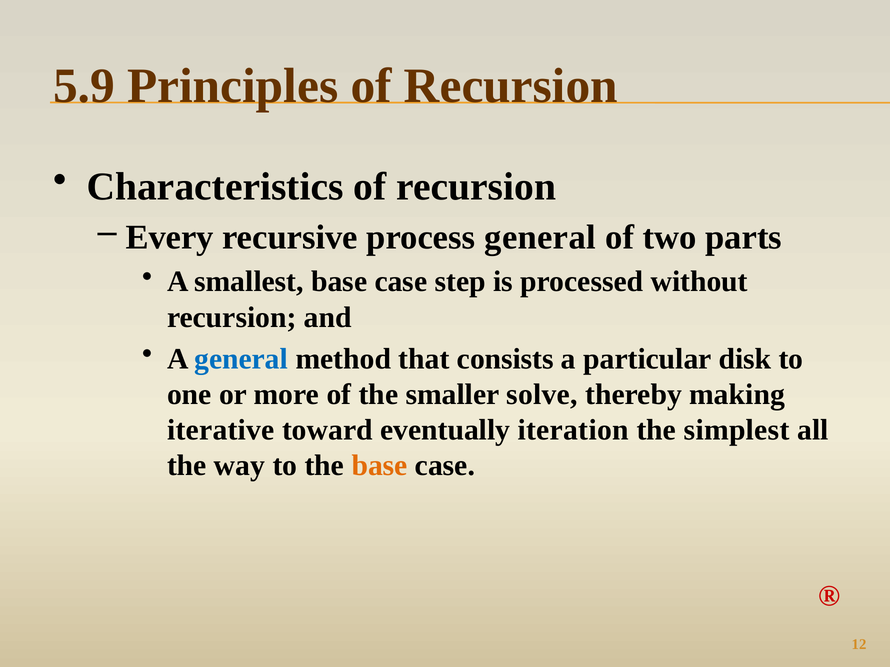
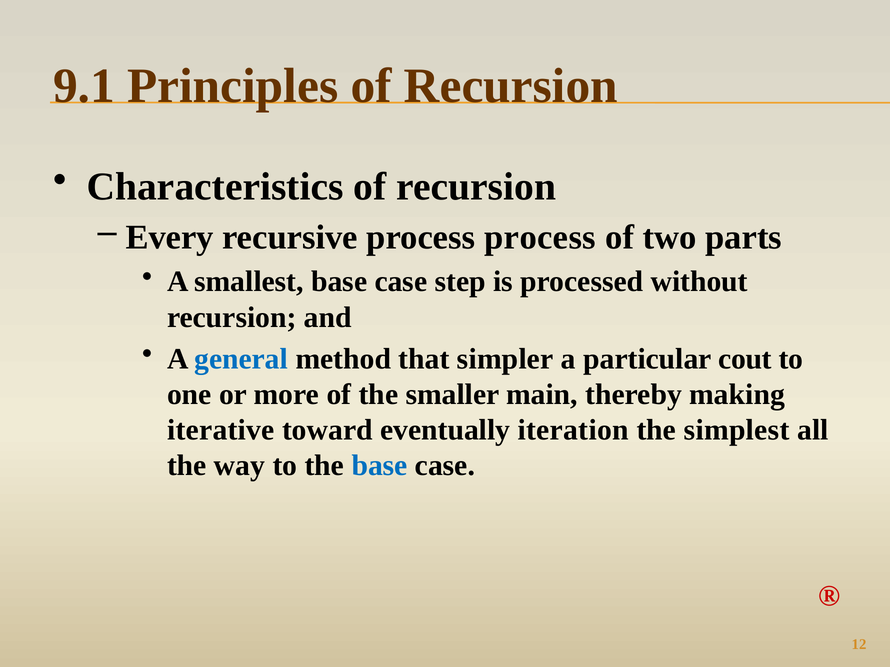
5.9: 5.9 -> 9.1
process general: general -> process
consists: consists -> simpler
disk: disk -> cout
solve: solve -> main
base at (380, 466) colour: orange -> blue
